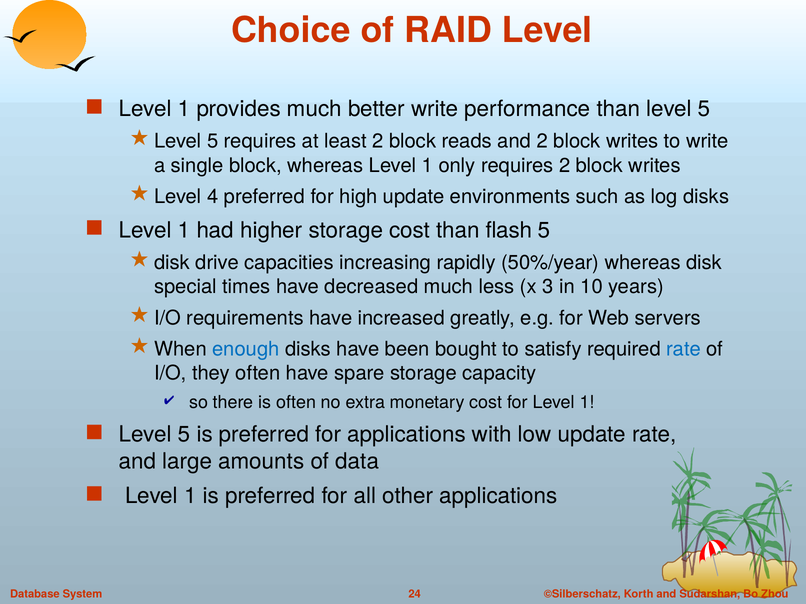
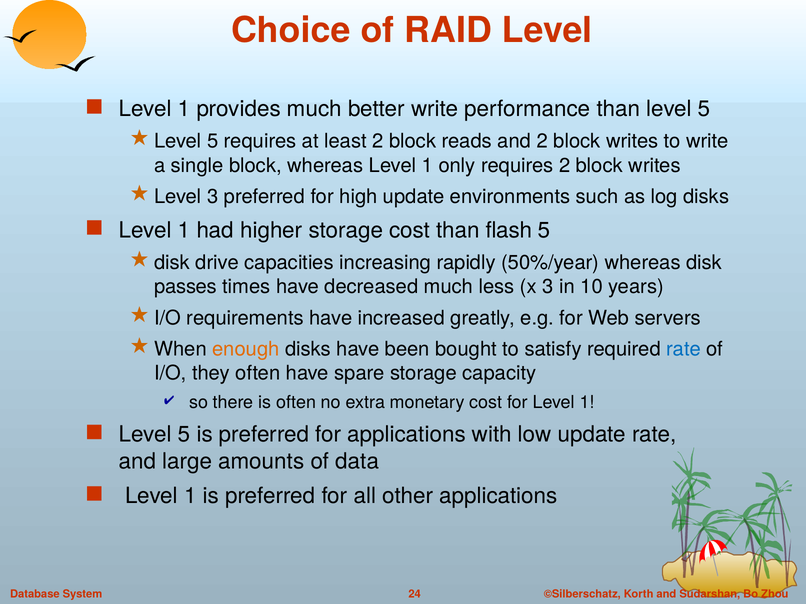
Level 4: 4 -> 3
special: special -> passes
enough colour: blue -> orange
